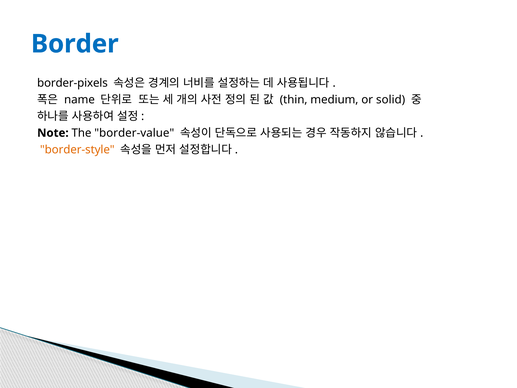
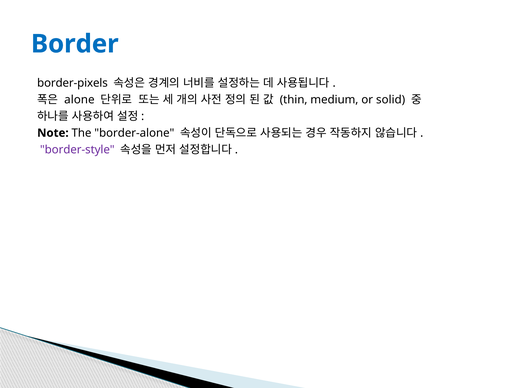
name: name -> alone
border-value: border-value -> border-alone
border-style colour: orange -> purple
